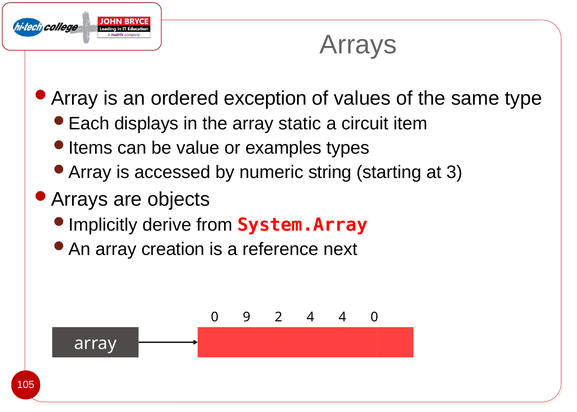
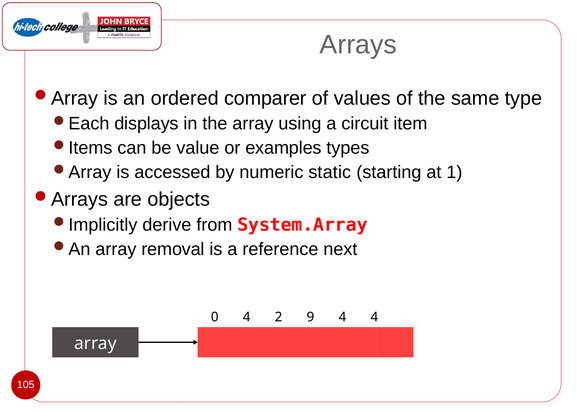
exception: exception -> comparer
static: static -> using
string: string -> static
3: 3 -> 1
creation: creation -> removal
0 9: 9 -> 4
2 4: 4 -> 9
4 0: 0 -> 4
